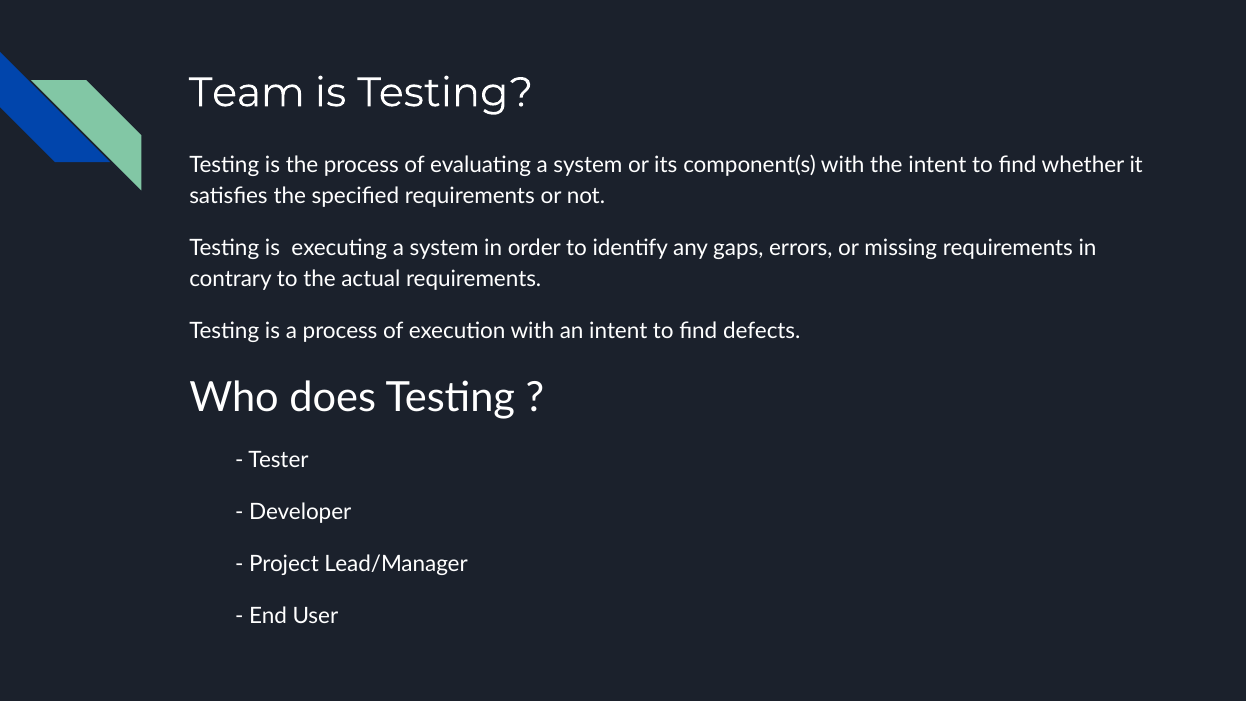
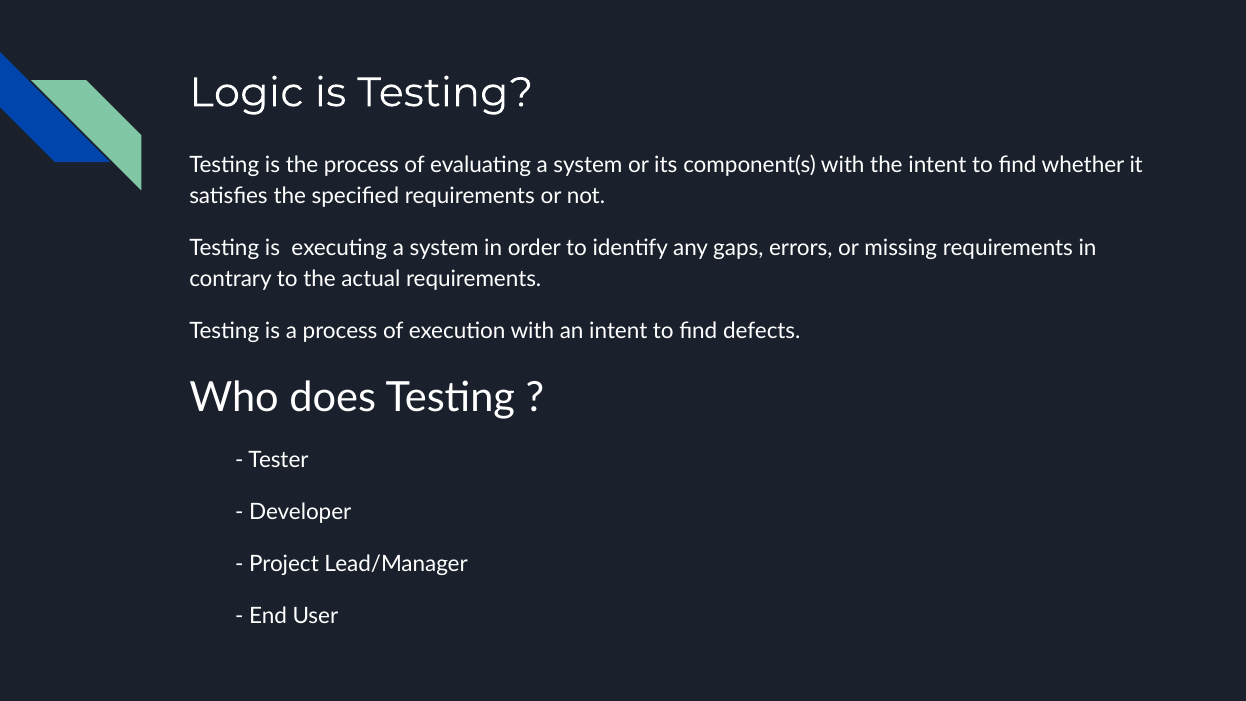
Team: Team -> Logic
